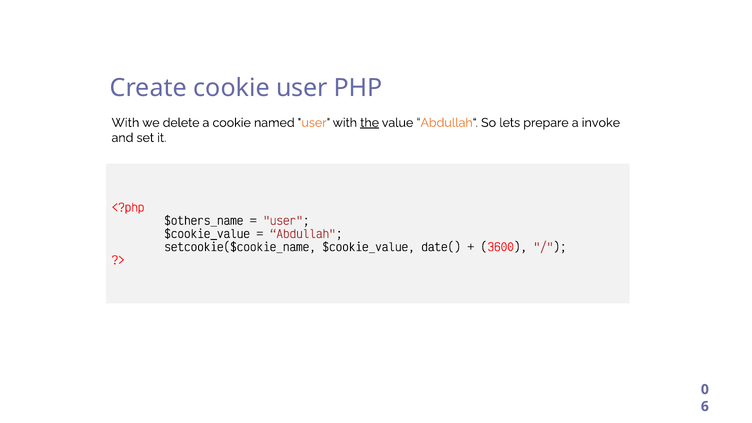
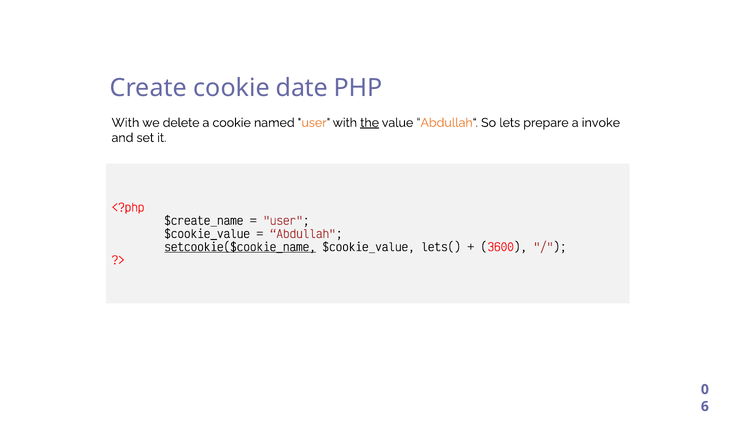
cookie user: user -> date
$others_name: $others_name -> $create_name
setcookie($cookie_name underline: none -> present
date(: date( -> lets(
